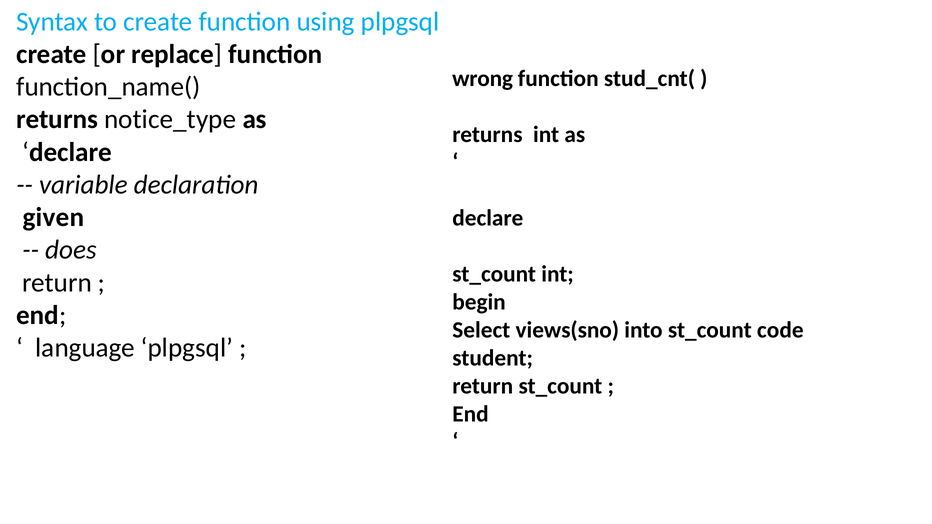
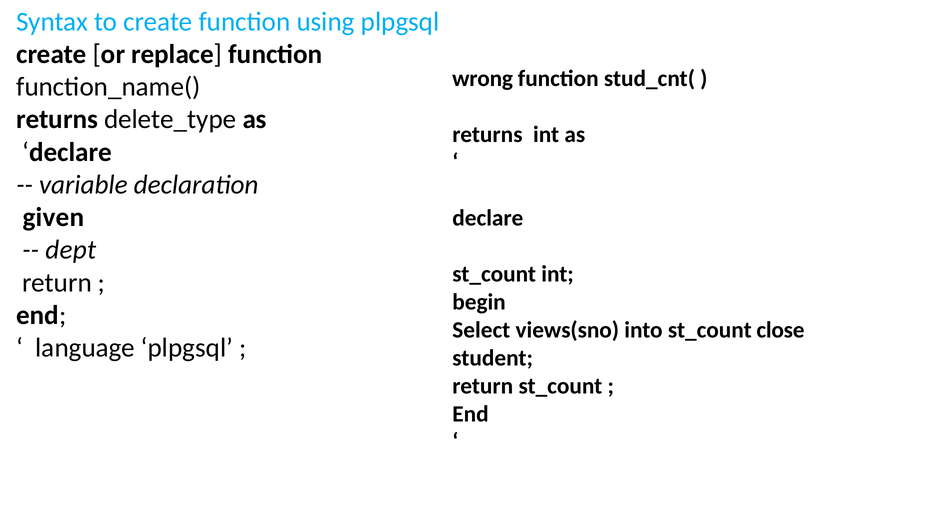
notice_type: notice_type -> delete_type
does: does -> dept
code: code -> close
